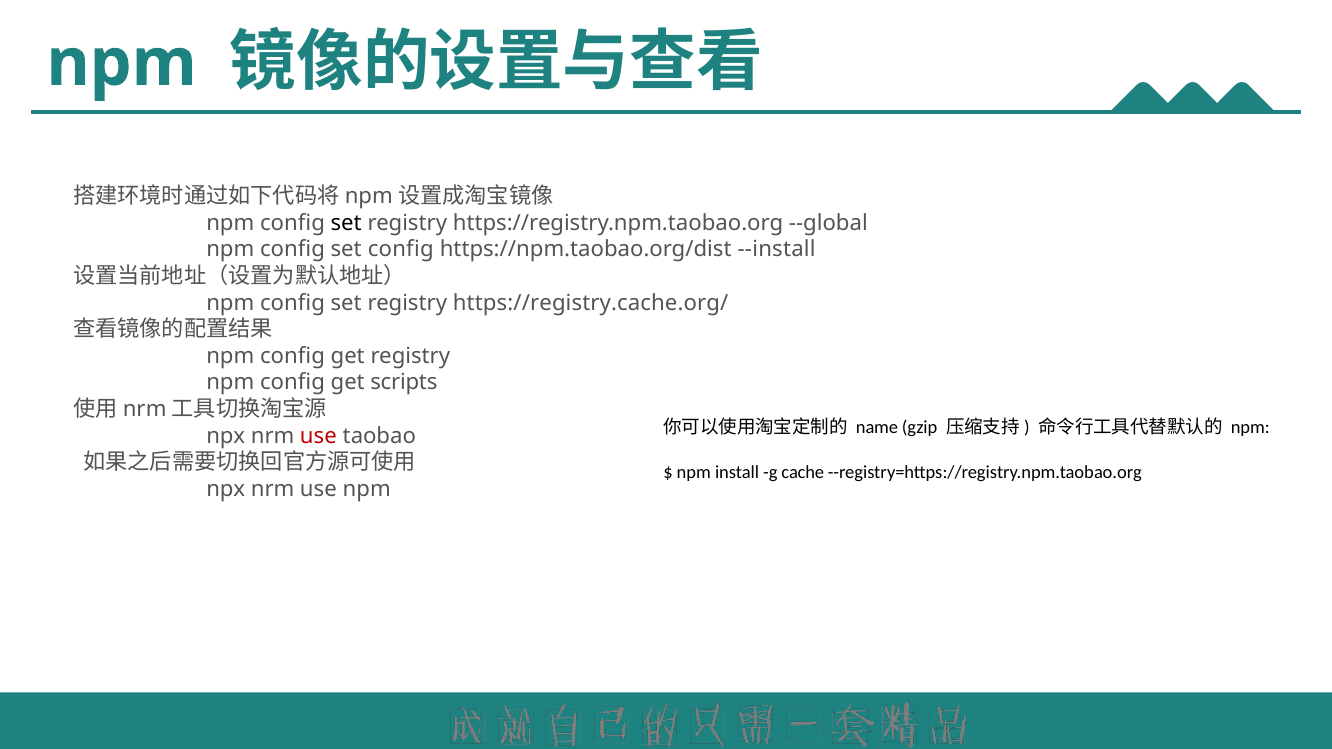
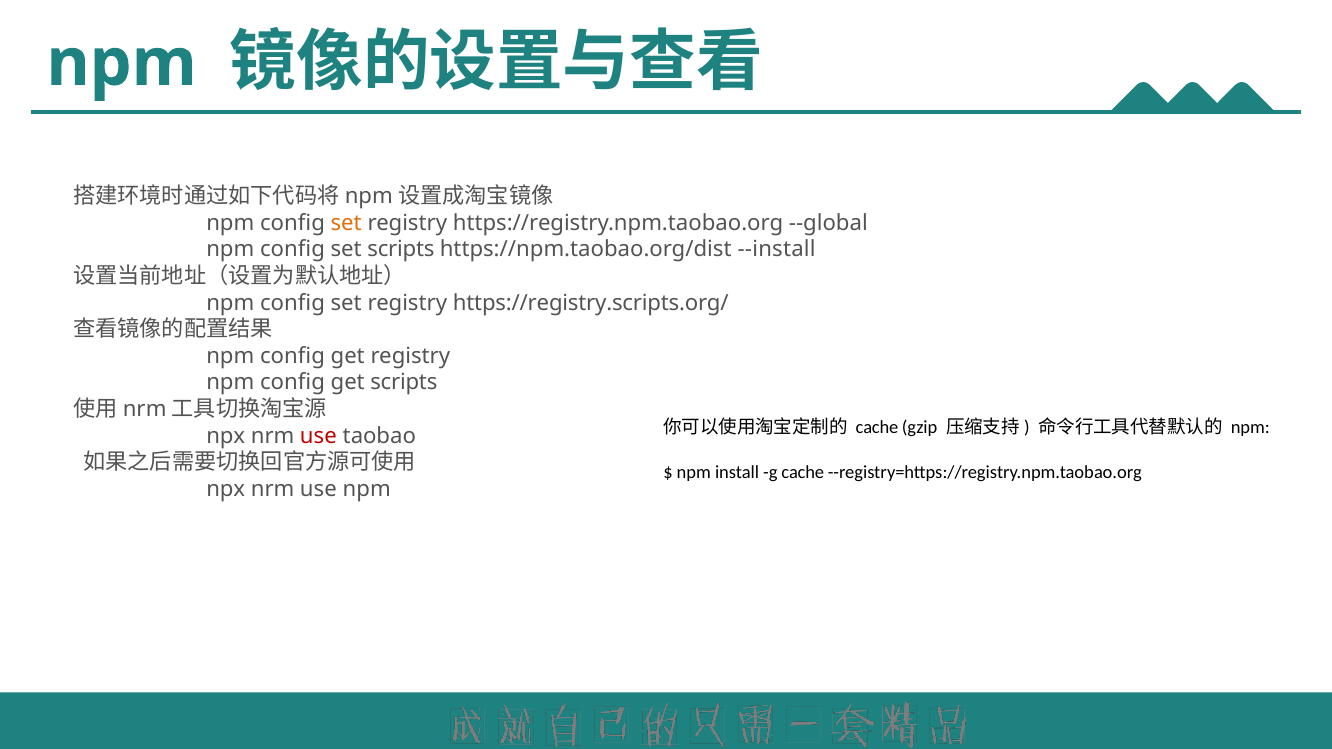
set at (346, 223) colour: black -> orange
set config: config -> scripts
https://registry.cache.org/: https://registry.cache.org/ -> https://registry.scripts.org/
name at (877, 428): name -> cache
